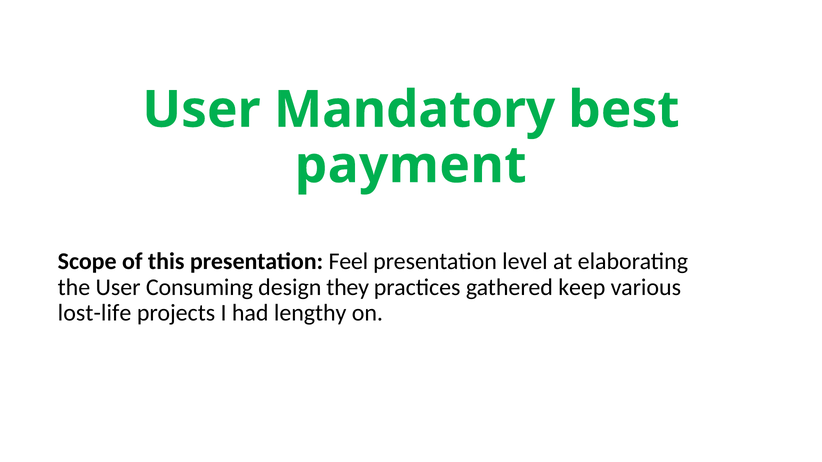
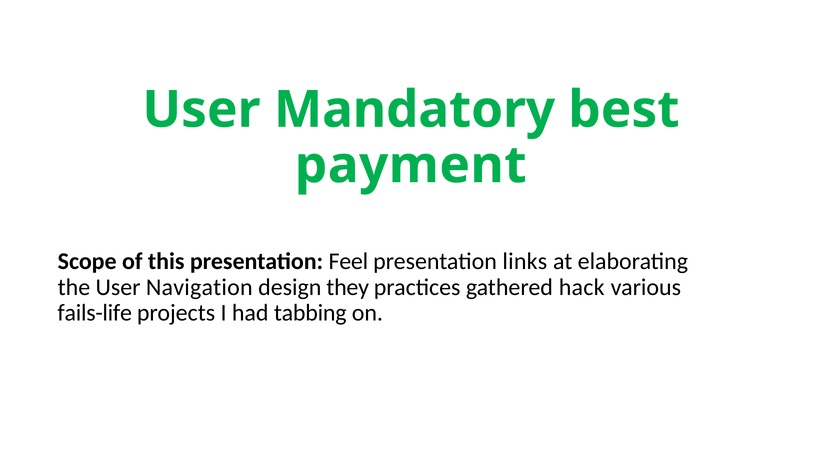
level: level -> links
Consuming: Consuming -> Navigation
keep: keep -> hack
lost-life: lost-life -> fails-life
lengthy: lengthy -> tabbing
